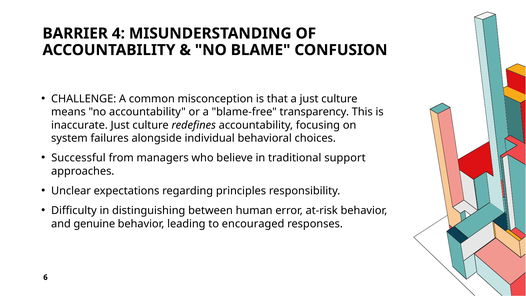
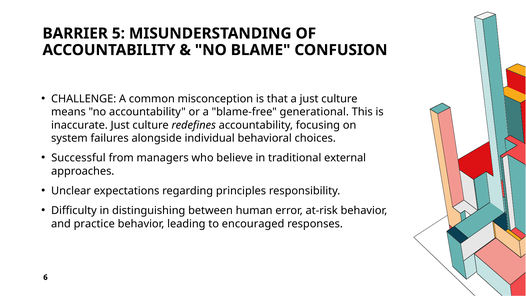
4: 4 -> 5
transparency: transparency -> generational
support: support -> external
genuine: genuine -> practice
